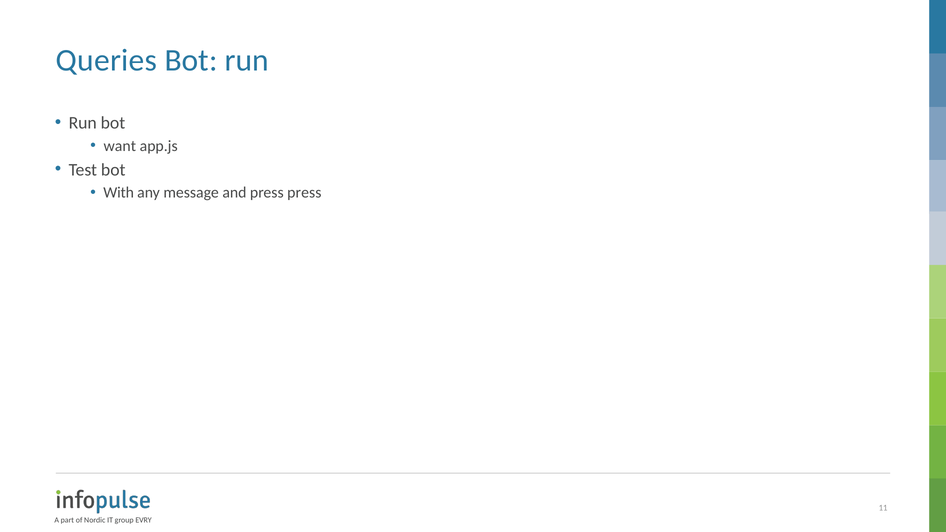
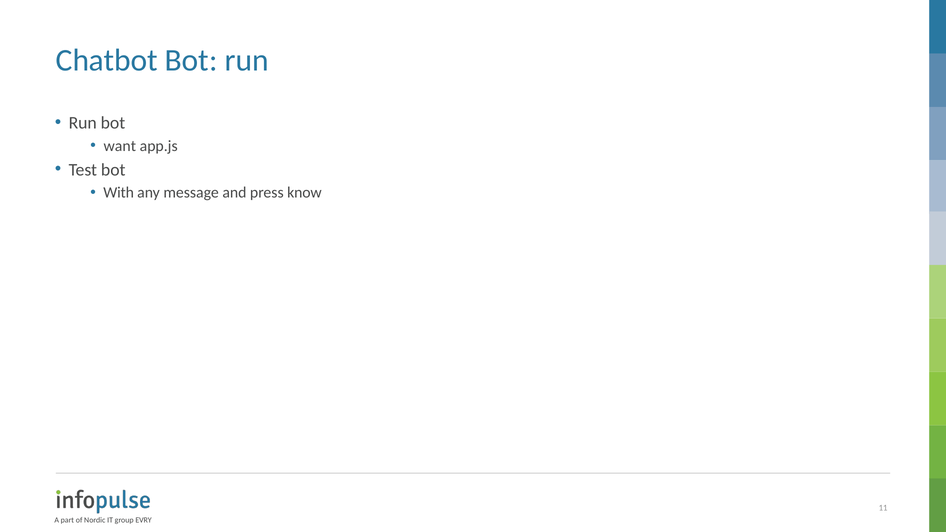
Queries: Queries -> Chatbot
press press: press -> know
